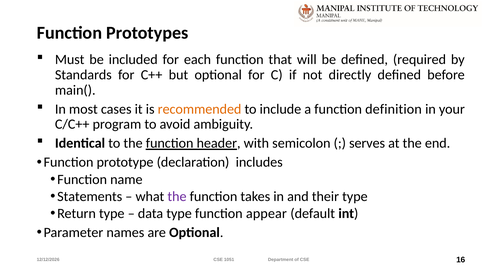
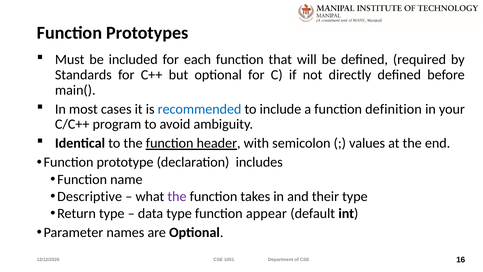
recommended colour: orange -> blue
serves: serves -> values
Statements: Statements -> Descriptive
